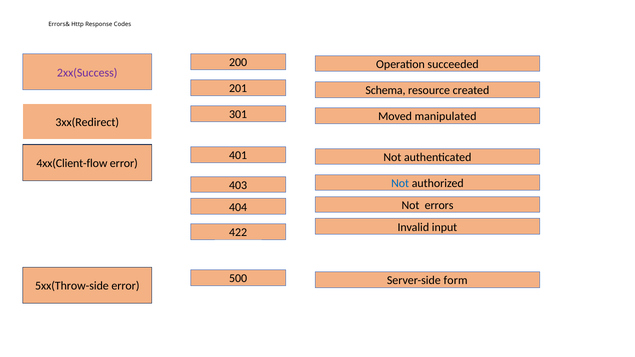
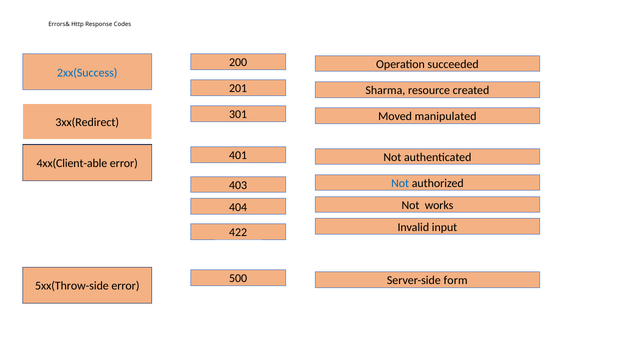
2xx(Success colour: purple -> blue
Schema: Schema -> Sharma
4xx(Client-flow: 4xx(Client-flow -> 4xx(Client-able
errors: errors -> works
